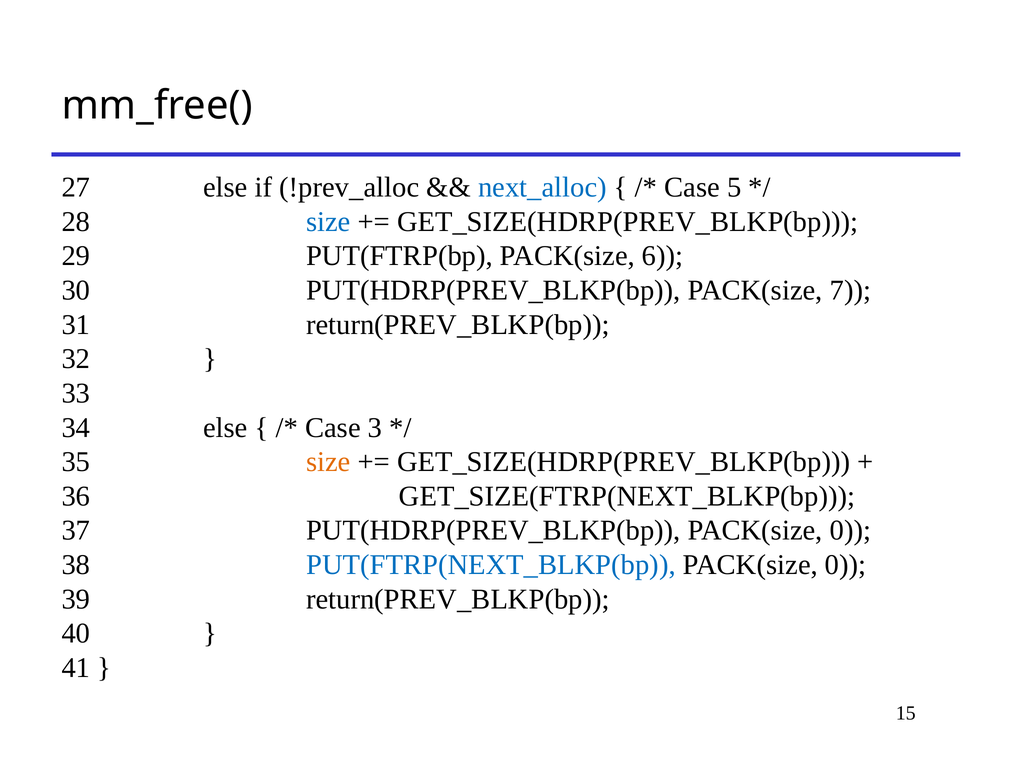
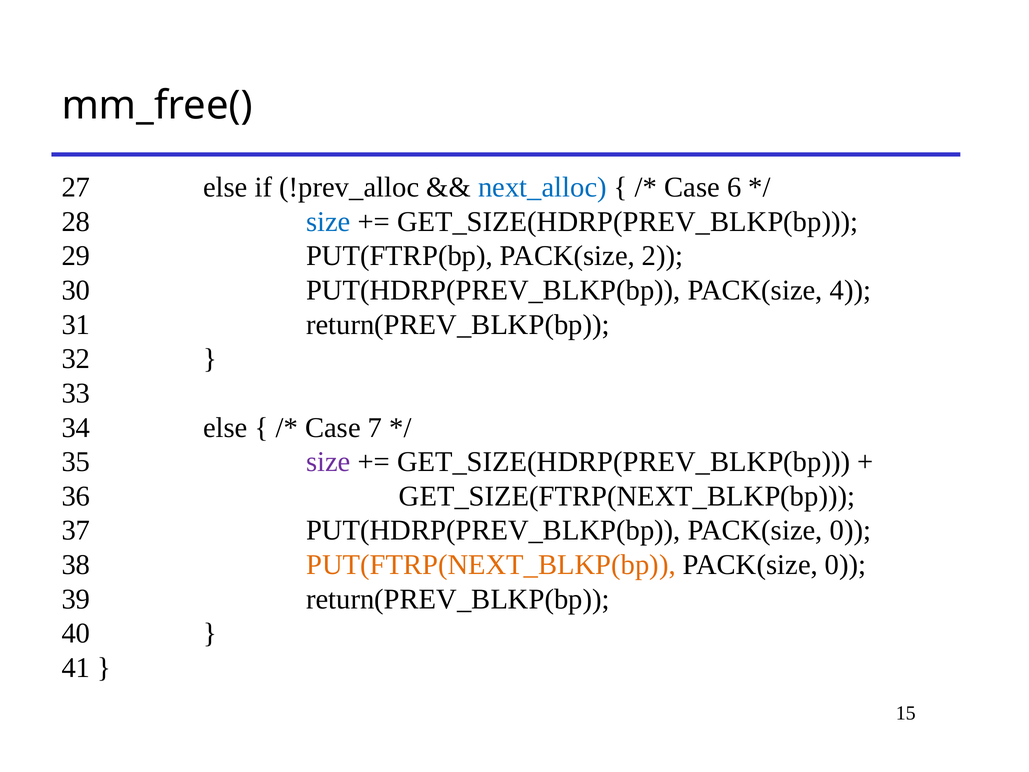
5: 5 -> 6
6: 6 -> 2
7: 7 -> 4
3: 3 -> 7
size at (328, 462) colour: orange -> purple
PUT(FTRP(NEXT_BLKP(bp colour: blue -> orange
